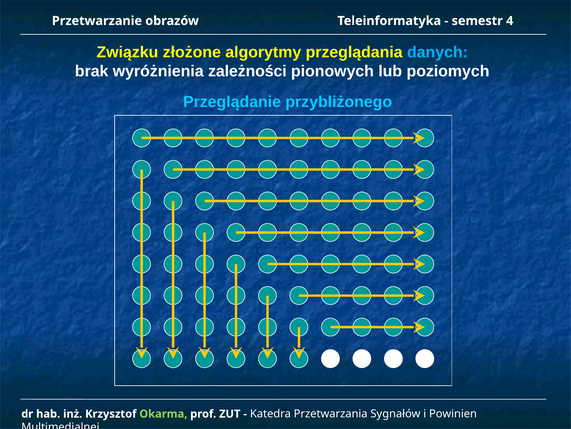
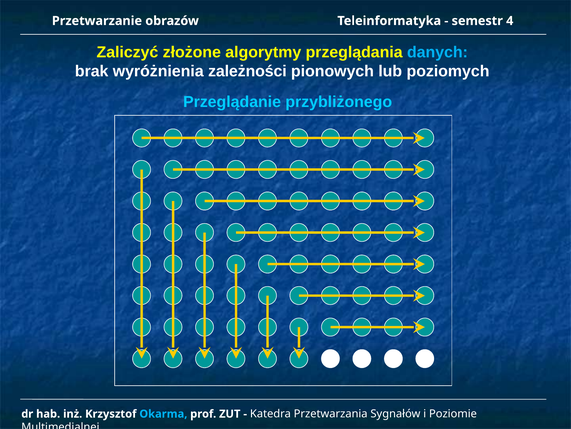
Związku: Związku -> Zaliczyć
Okarma colour: light green -> light blue
Powinien: Powinien -> Poziomie
